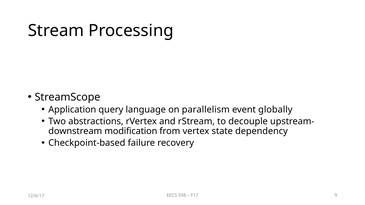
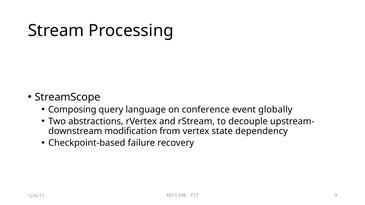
Application: Application -> Composing
parallelism: parallelism -> conference
